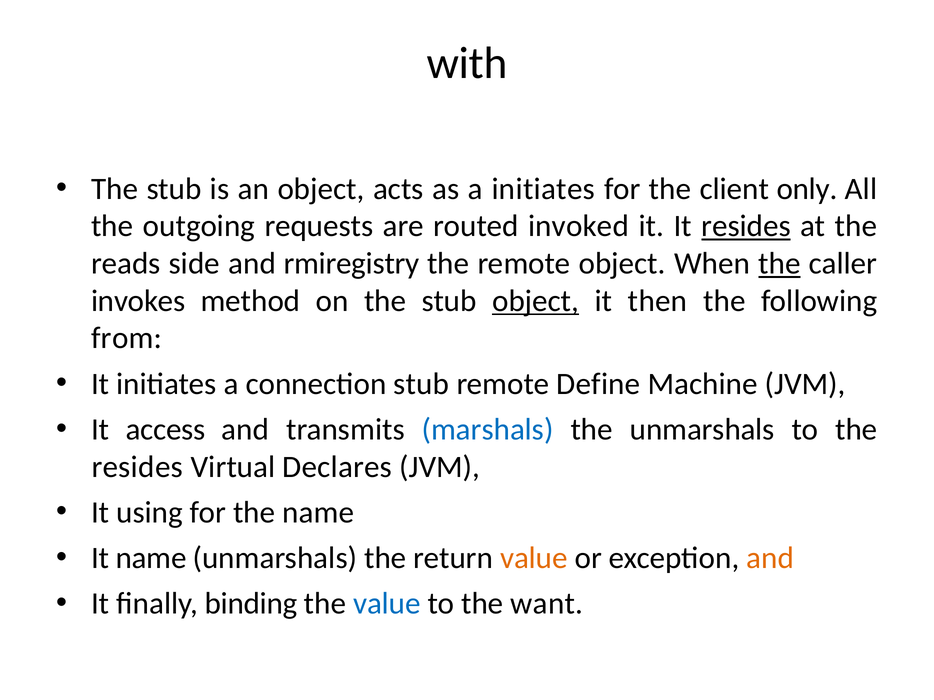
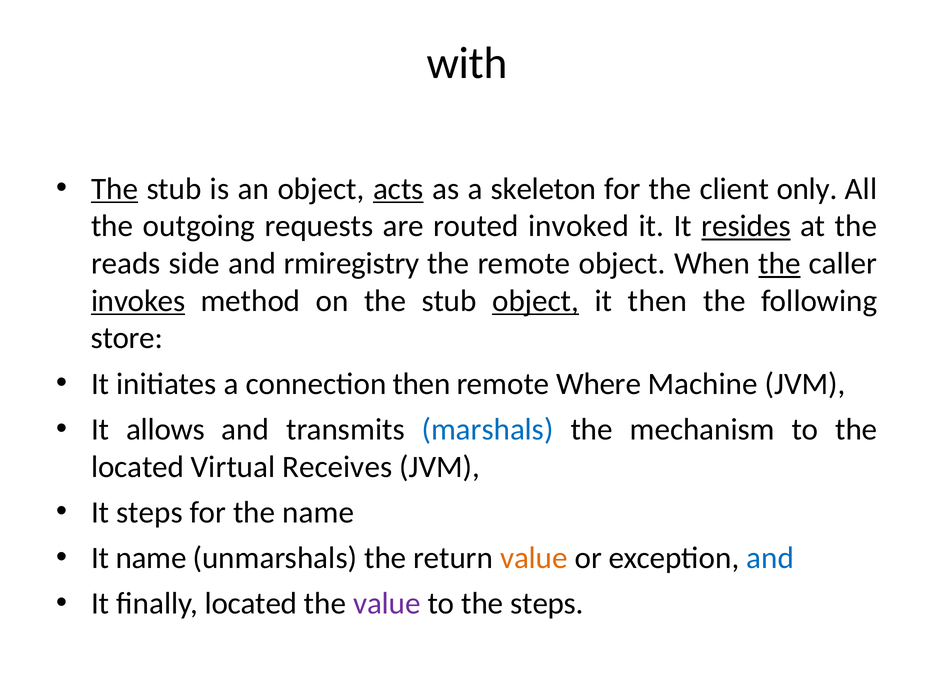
The at (115, 189) underline: none -> present
acts underline: none -> present
a initiates: initiates -> skeleton
invokes underline: none -> present
from: from -> store
connection stub: stub -> then
Define: Define -> Where
access: access -> allows
the unmarshals: unmarshals -> mechanism
resides at (137, 467): resides -> located
Declares: Declares -> Receives
It using: using -> steps
and at (770, 558) colour: orange -> blue
finally binding: binding -> located
value at (387, 604) colour: blue -> purple
the want: want -> steps
